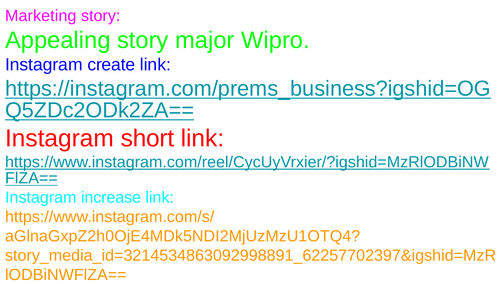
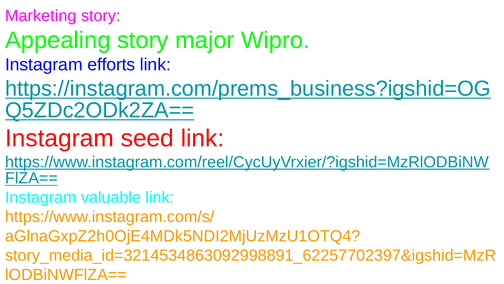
create: create -> efforts
short: short -> seed
increase: increase -> valuable
